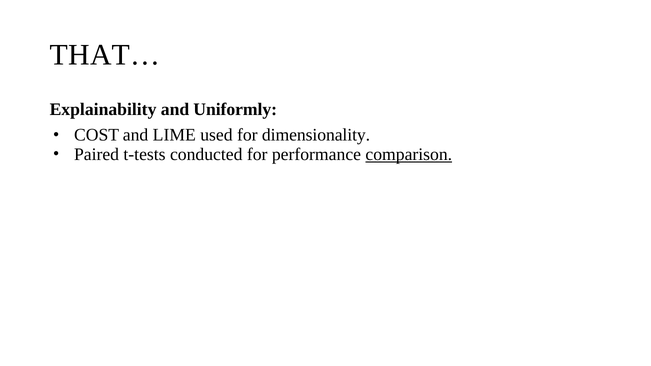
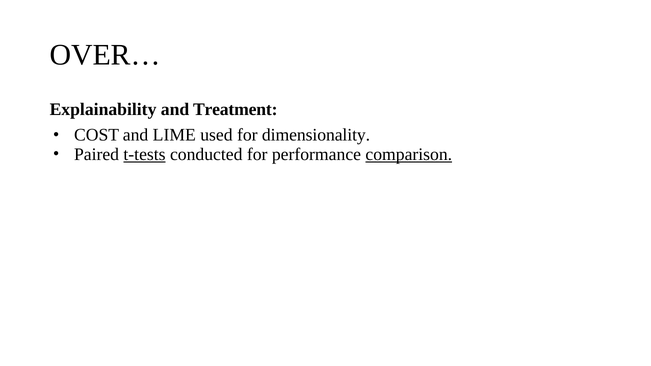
THAT…: THAT… -> OVER…
Uniformly: Uniformly -> Treatment
t-tests underline: none -> present
